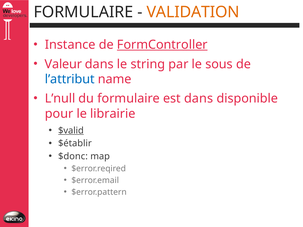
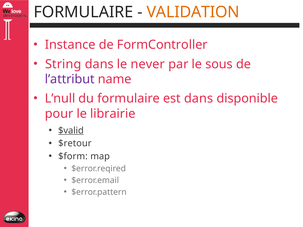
FormController underline: present -> none
Valeur: Valeur -> String
string: string -> never
l’attribut colour: blue -> purple
$établir: $établir -> $retour
$donc: $donc -> $form
